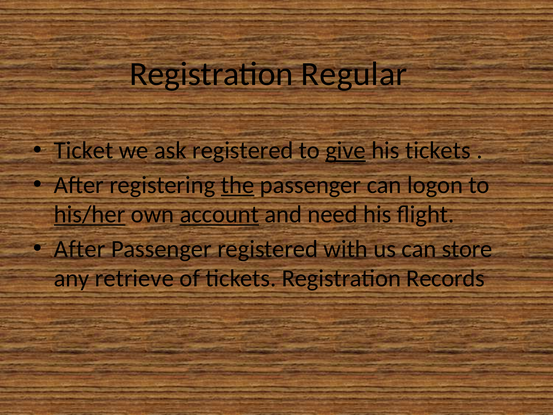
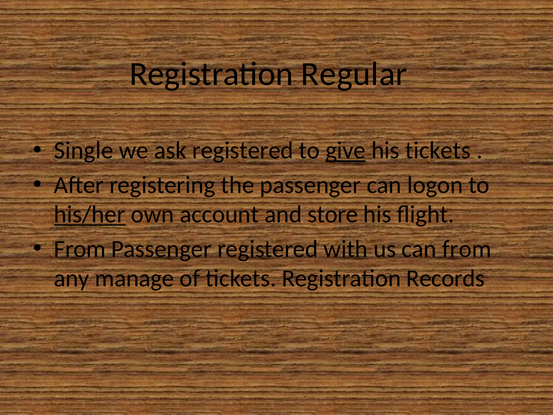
Ticket: Ticket -> Single
the underline: present -> none
account underline: present -> none
need: need -> store
After at (80, 249): After -> From
can store: store -> from
retrieve: retrieve -> manage
